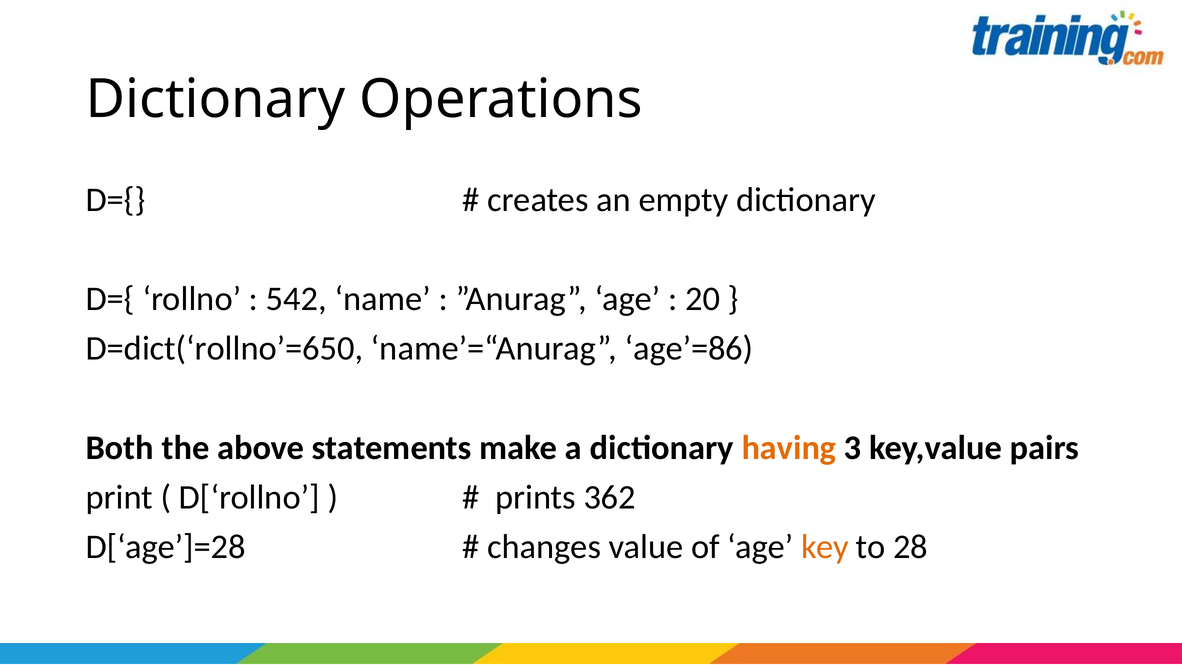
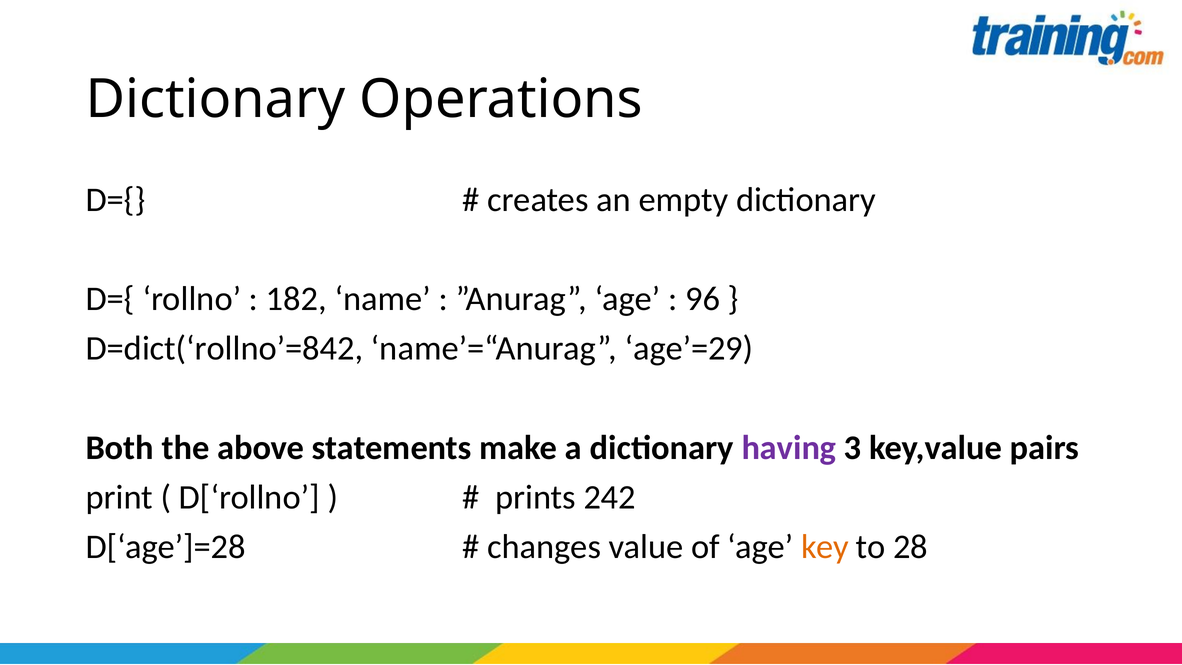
542: 542 -> 182
20: 20 -> 96
D=dict(‘rollno’=650: D=dict(‘rollno’=650 -> D=dict(‘rollno’=842
age’=86: age’=86 -> age’=29
having colour: orange -> purple
362: 362 -> 242
